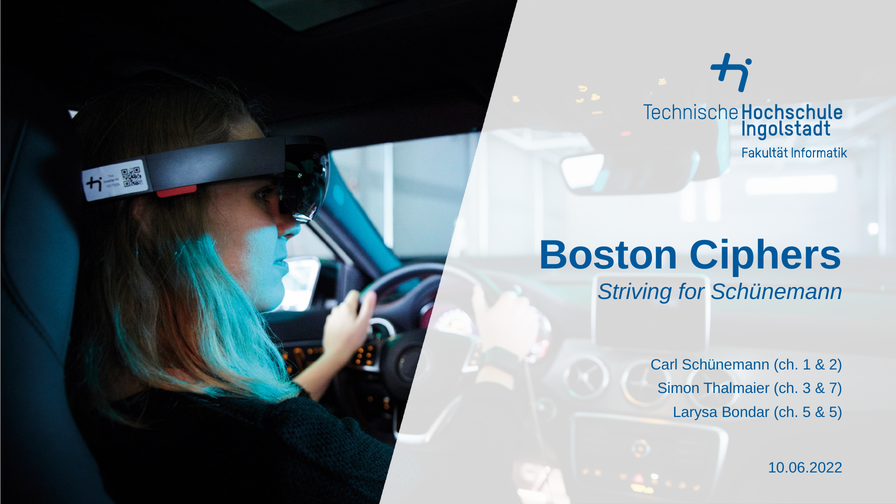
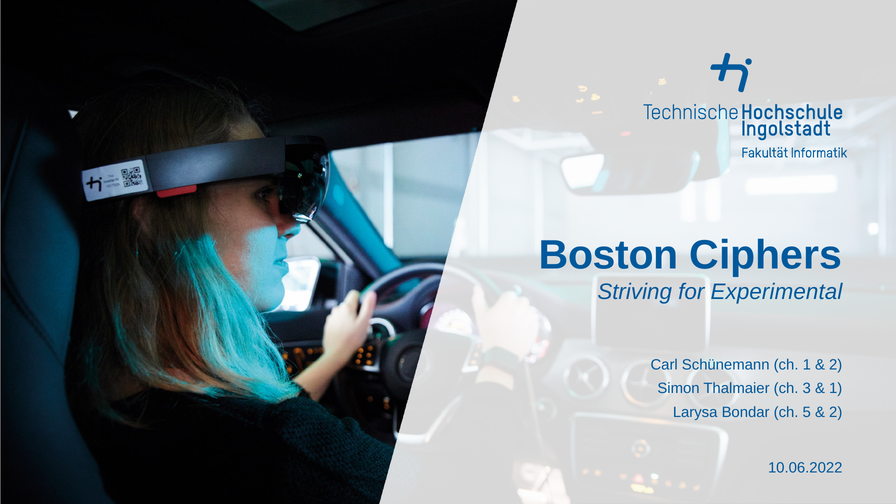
for Schünemann: Schünemann -> Experimental
7 at (836, 389): 7 -> 1
5 at (836, 412): 5 -> 2
